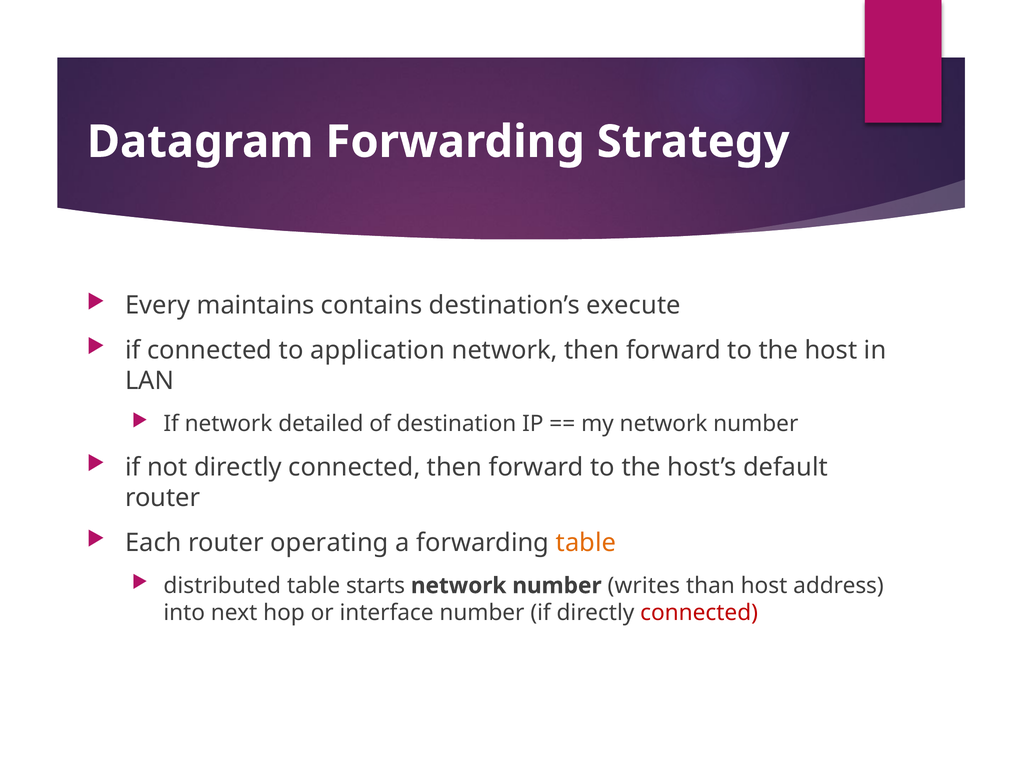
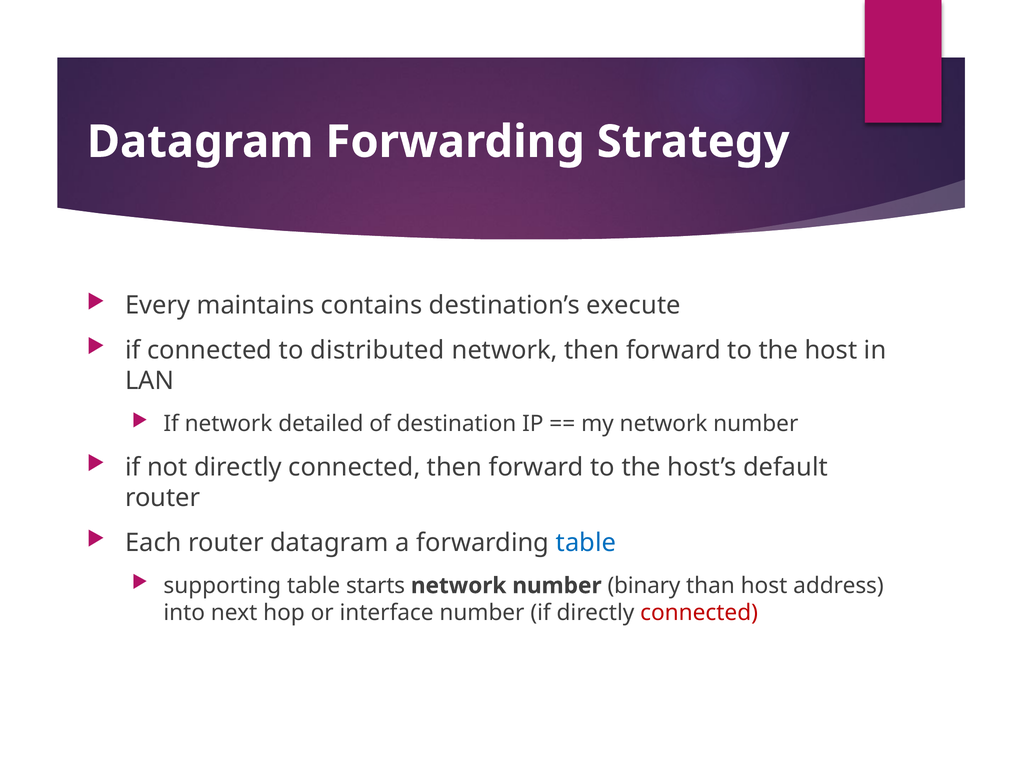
application: application -> distributed
router operating: operating -> datagram
table at (586, 543) colour: orange -> blue
distributed: distributed -> supporting
writes: writes -> binary
